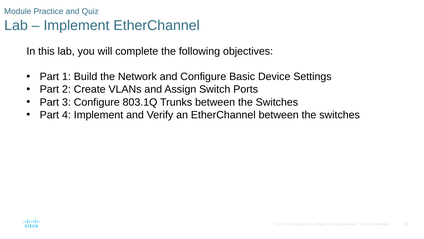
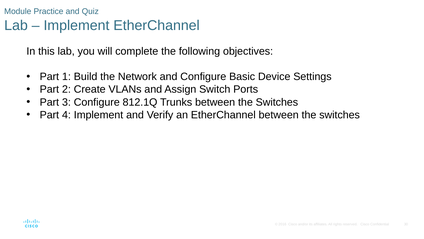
803.1Q: 803.1Q -> 812.1Q
